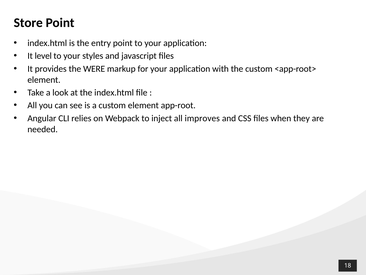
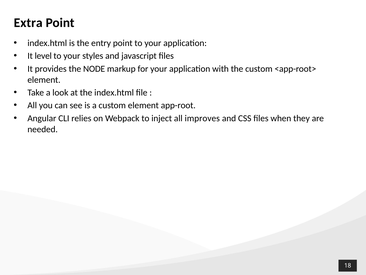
Store: Store -> Extra
WERE: WERE -> NODE
